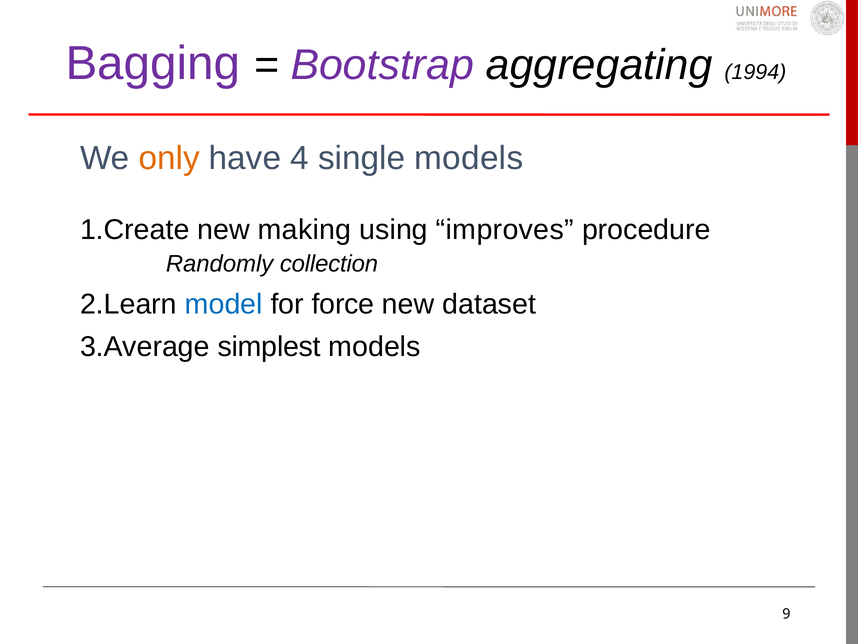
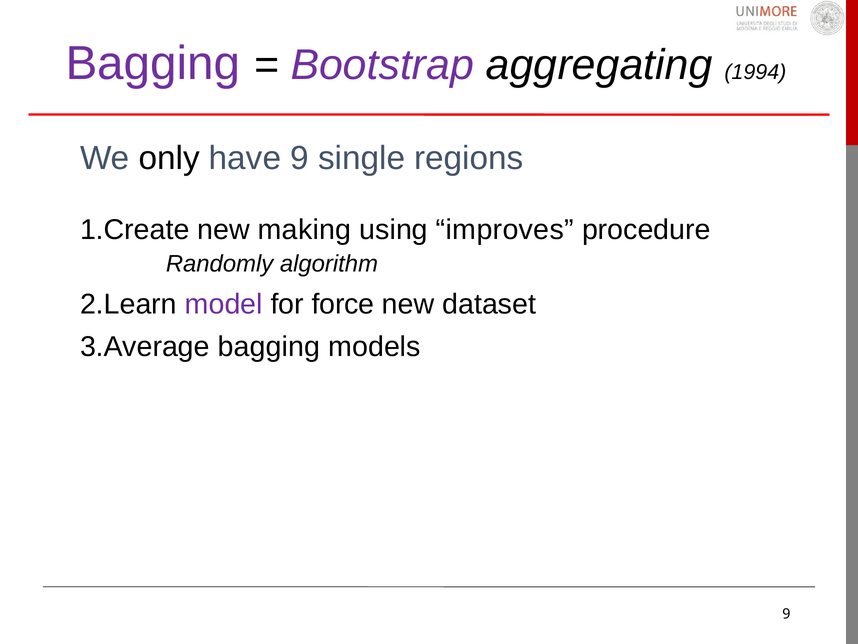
only colour: orange -> black
have 4: 4 -> 9
single models: models -> regions
collection: collection -> algorithm
model colour: blue -> purple
simplest at (269, 347): simplest -> bagging
